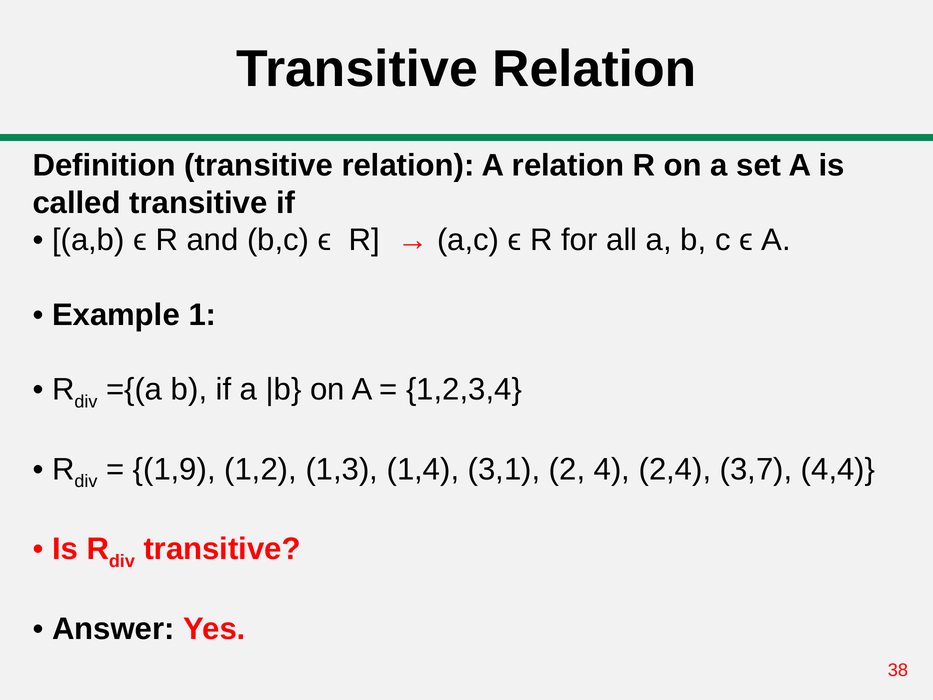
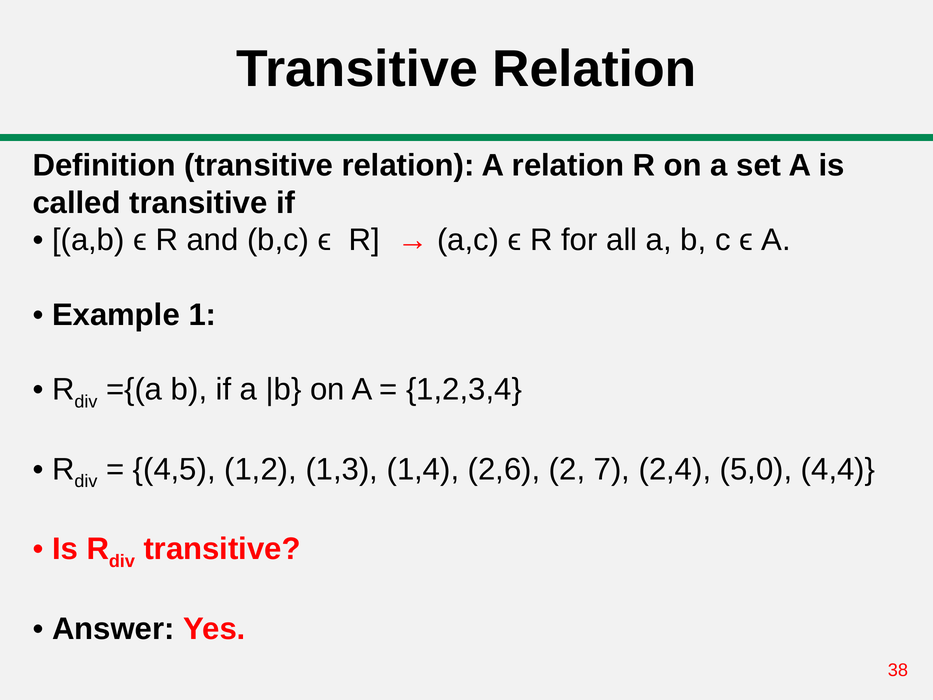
1,9: 1,9 -> 4,5
3,1: 3,1 -> 2,6
4: 4 -> 7
3,7: 3,7 -> 5,0
